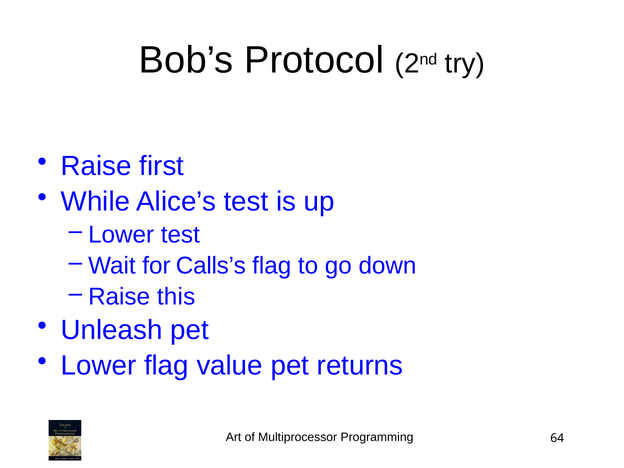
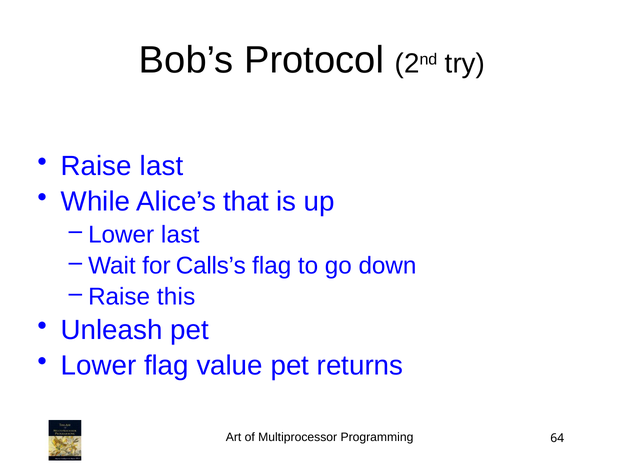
Raise first: first -> last
Alice’s test: test -> that
Lower test: test -> last
